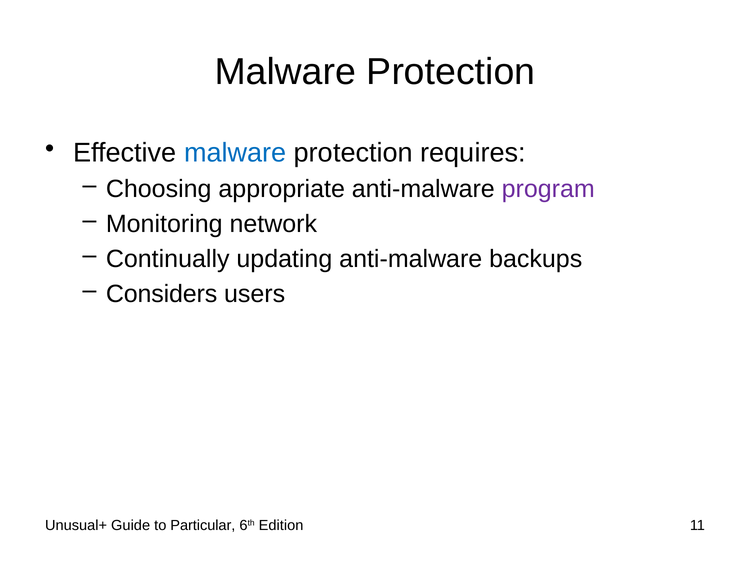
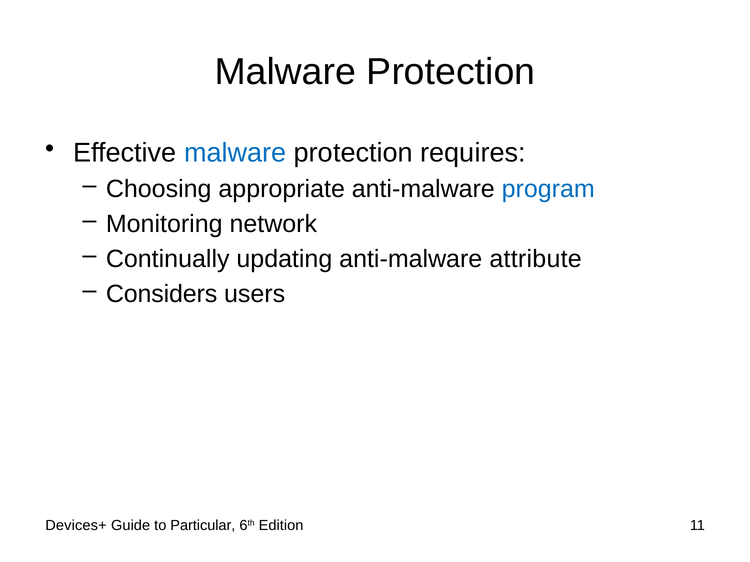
program colour: purple -> blue
backups: backups -> attribute
Unusual+: Unusual+ -> Devices+
